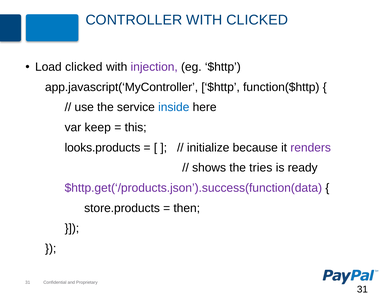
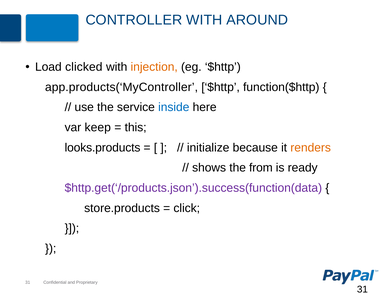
WITH CLICKED: CLICKED -> AROUND
injection colour: purple -> orange
app.javascript(‘MyController: app.javascript(‘MyController -> app.products(‘MyController
renders colour: purple -> orange
tries: tries -> from
then: then -> click
